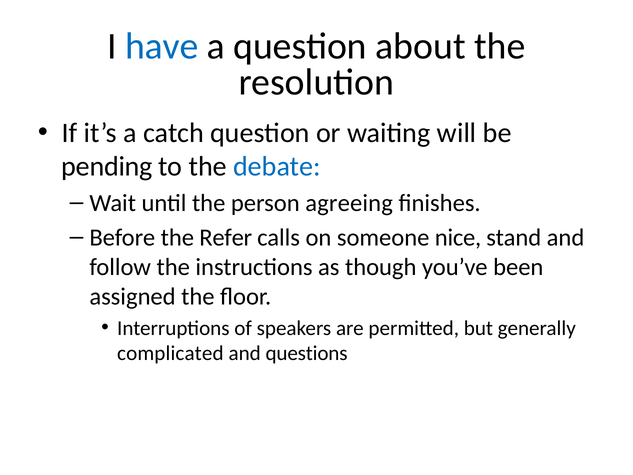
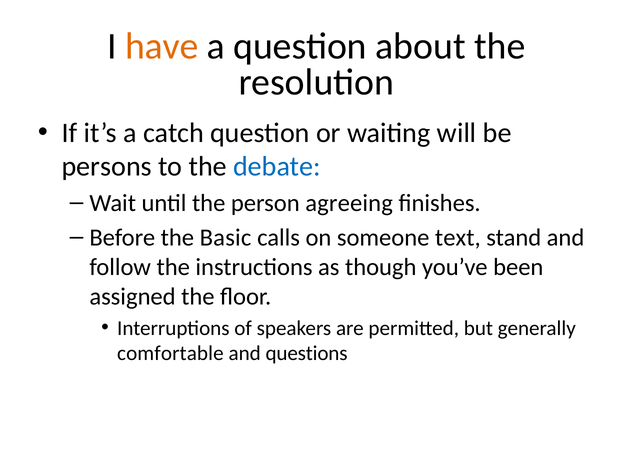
have colour: blue -> orange
pending: pending -> persons
Refer: Refer -> Basic
nice: nice -> text
complicated: complicated -> comfortable
